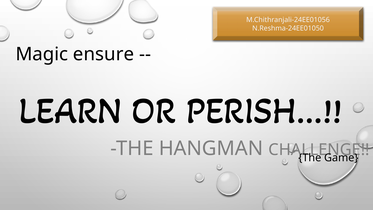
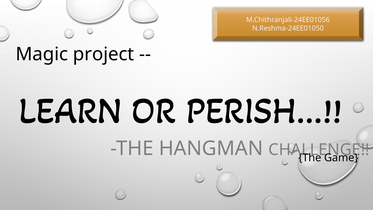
ensure: ensure -> project
